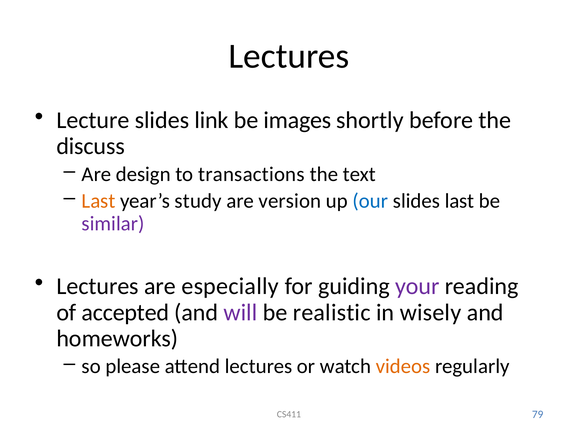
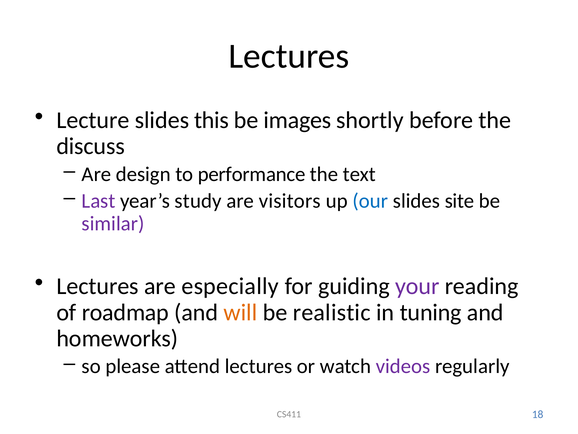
link: link -> this
transactions: transactions -> performance
Last at (98, 201) colour: orange -> purple
version: version -> visitors
slides last: last -> site
accepted: accepted -> roadmap
will colour: purple -> orange
wisely: wisely -> tuning
videos colour: orange -> purple
79: 79 -> 18
